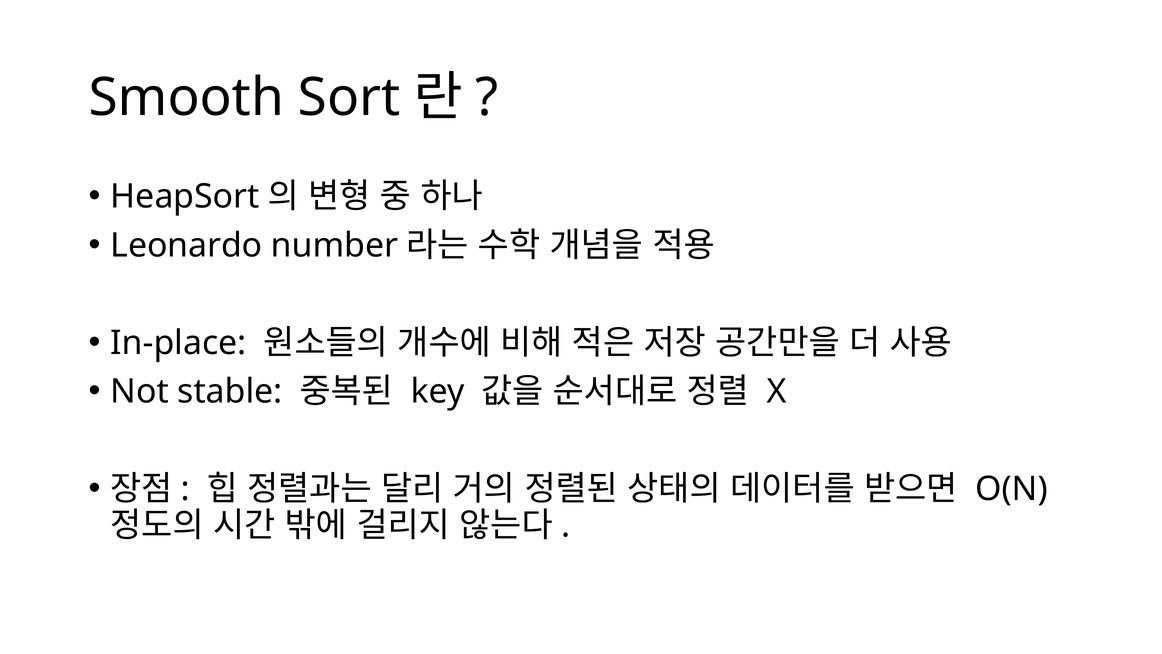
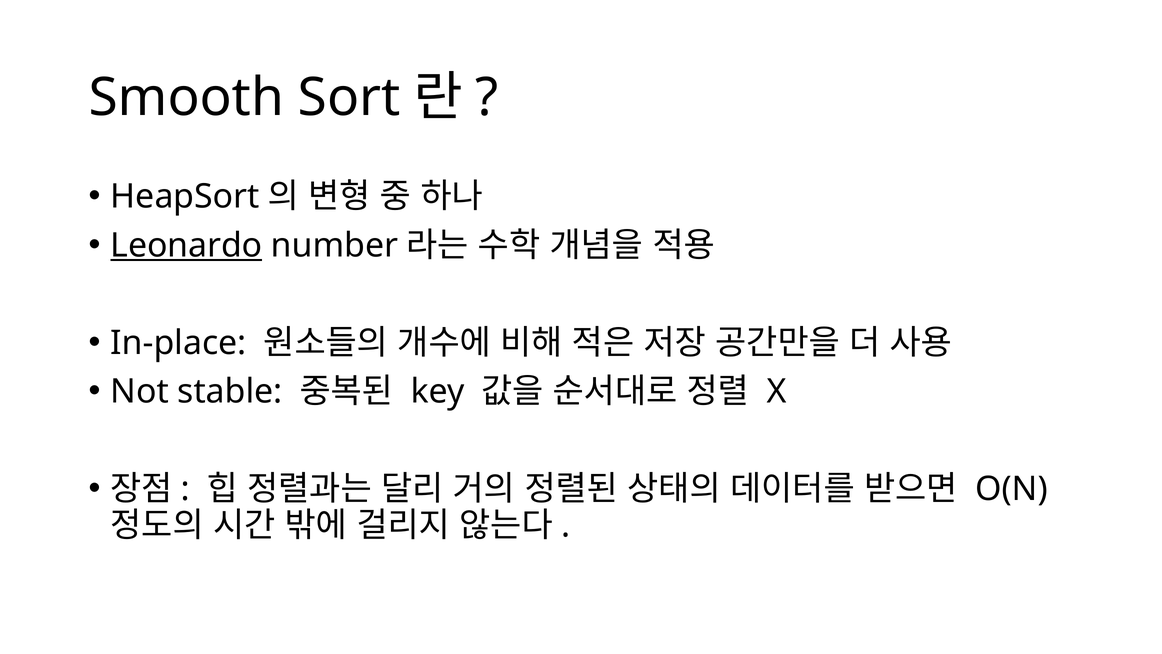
Leonardo underline: none -> present
